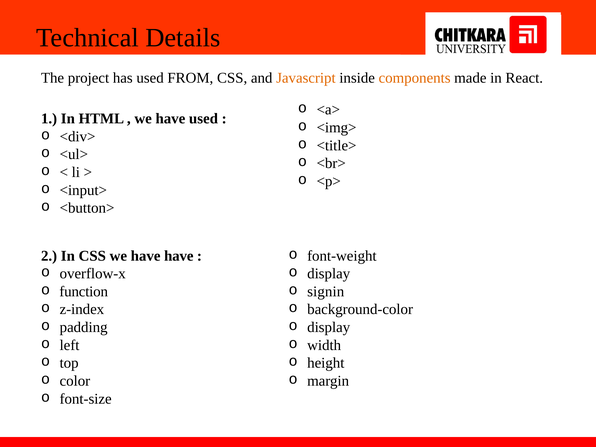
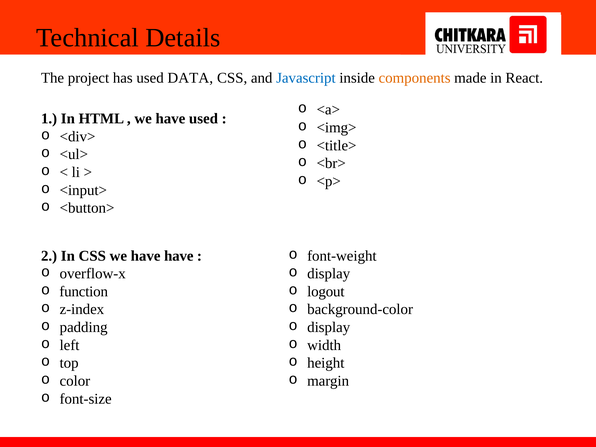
FROM: FROM -> DATA
Javascript colour: orange -> blue
signin: signin -> logout
